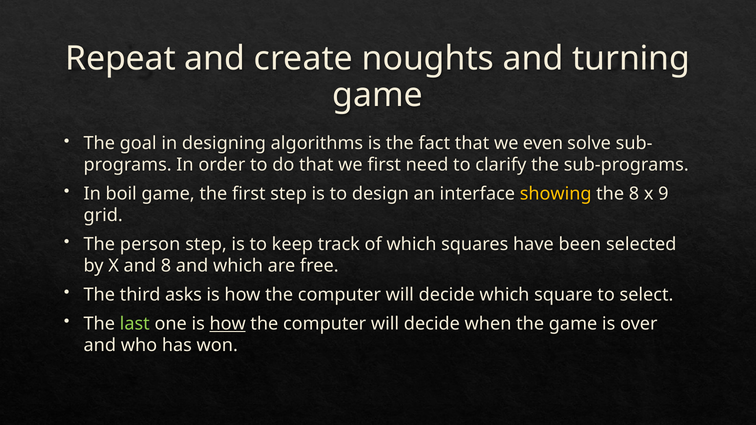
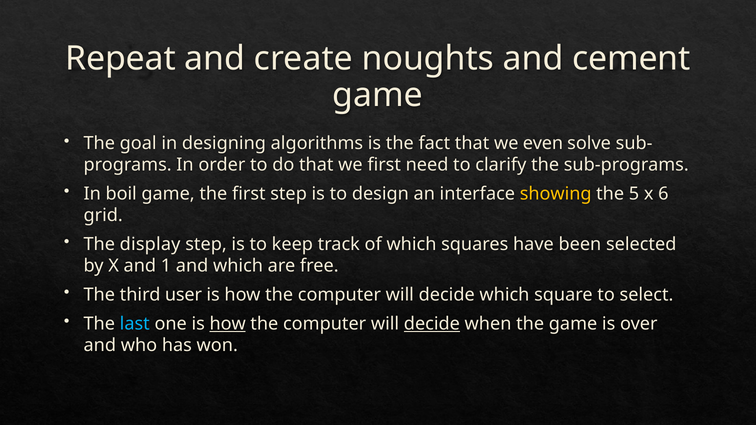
turning: turning -> cement
the 8: 8 -> 5
9: 9 -> 6
person: person -> display
and 8: 8 -> 1
asks: asks -> user
last colour: light green -> light blue
decide at (432, 324) underline: none -> present
